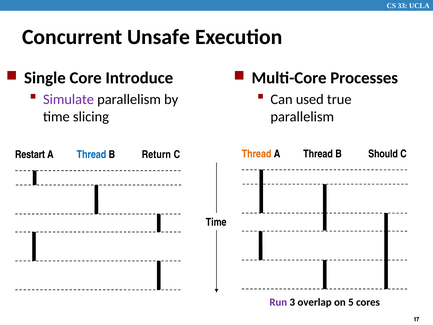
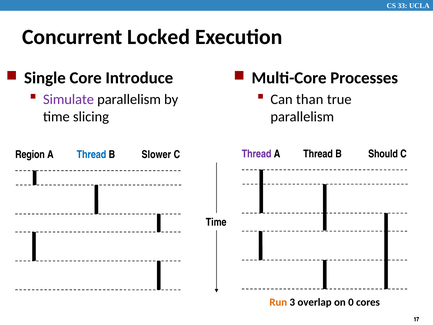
Unsafe: Unsafe -> Locked
used: used -> than
Restart: Restart -> Region
Return: Return -> Slower
Thread at (257, 154) colour: orange -> purple
Run colour: purple -> orange
5: 5 -> 0
